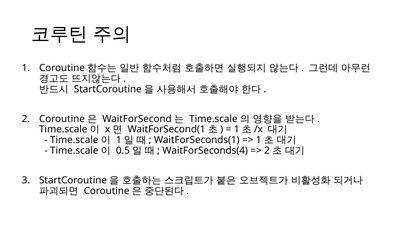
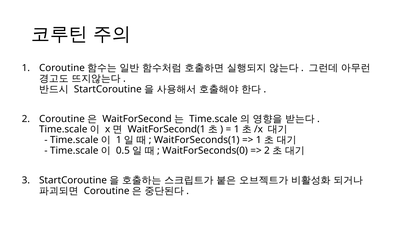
WaitForSeconds(4: WaitForSeconds(4 -> WaitForSeconds(0
